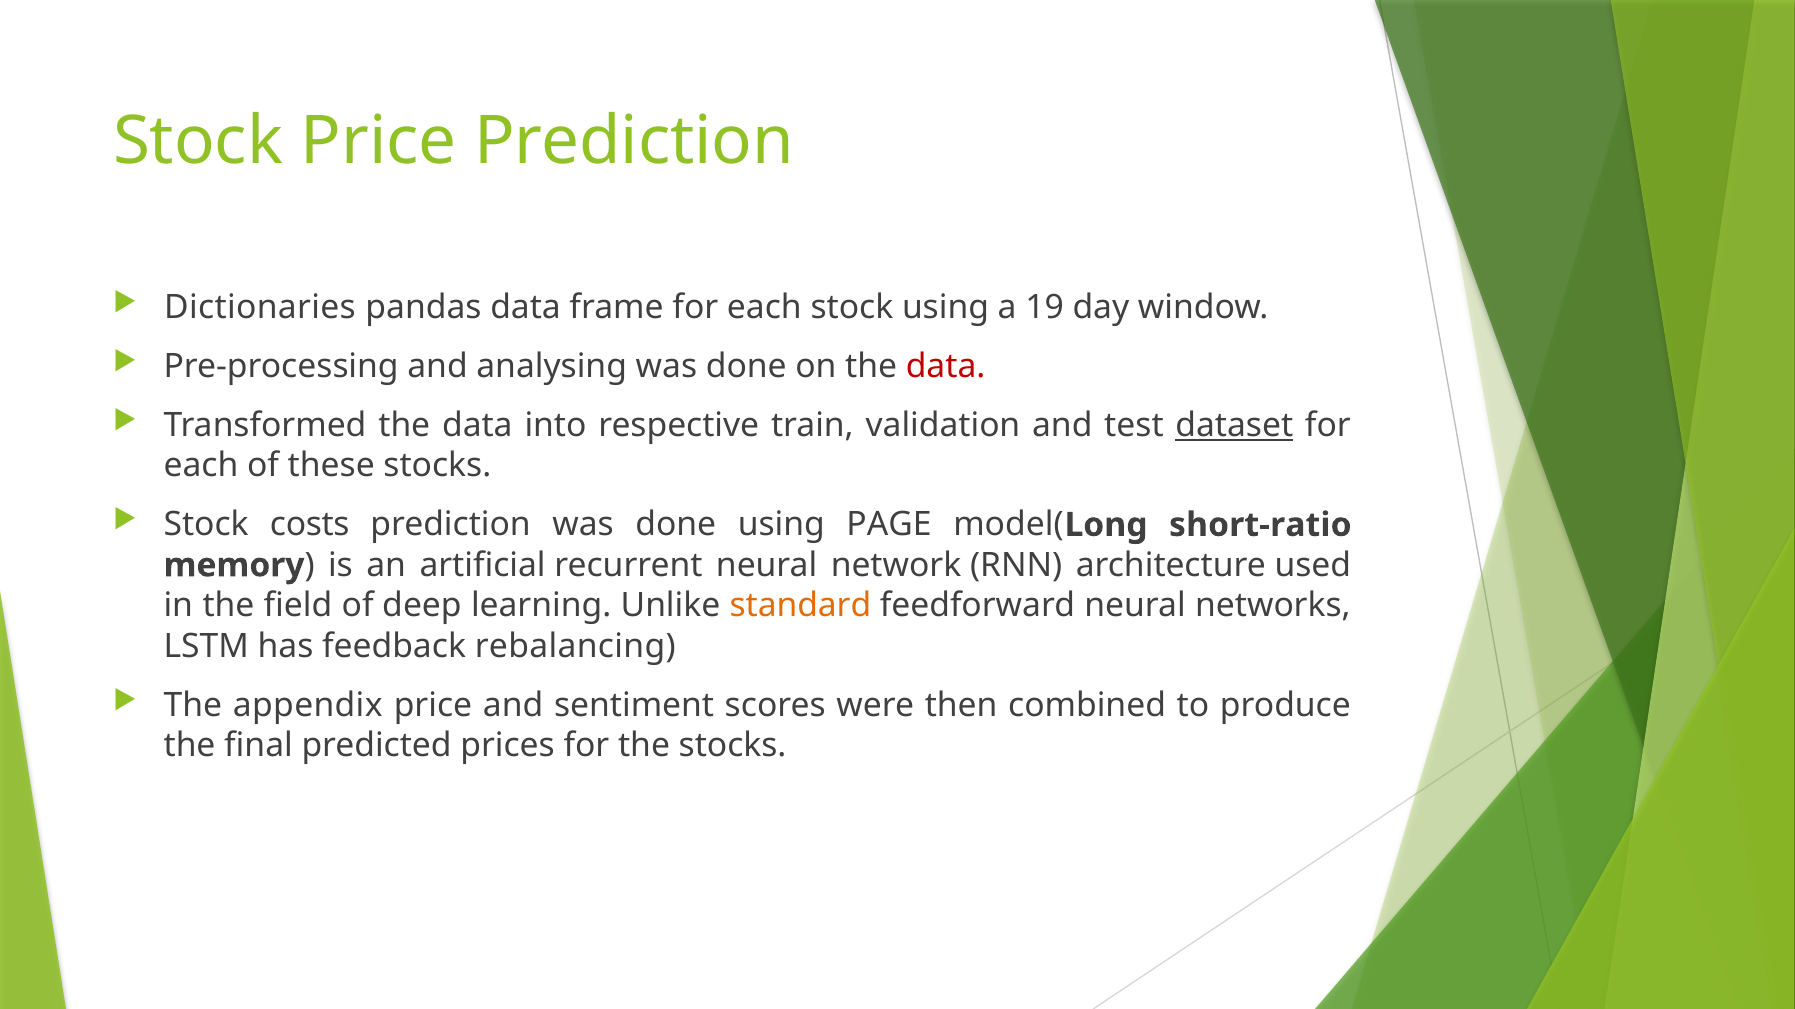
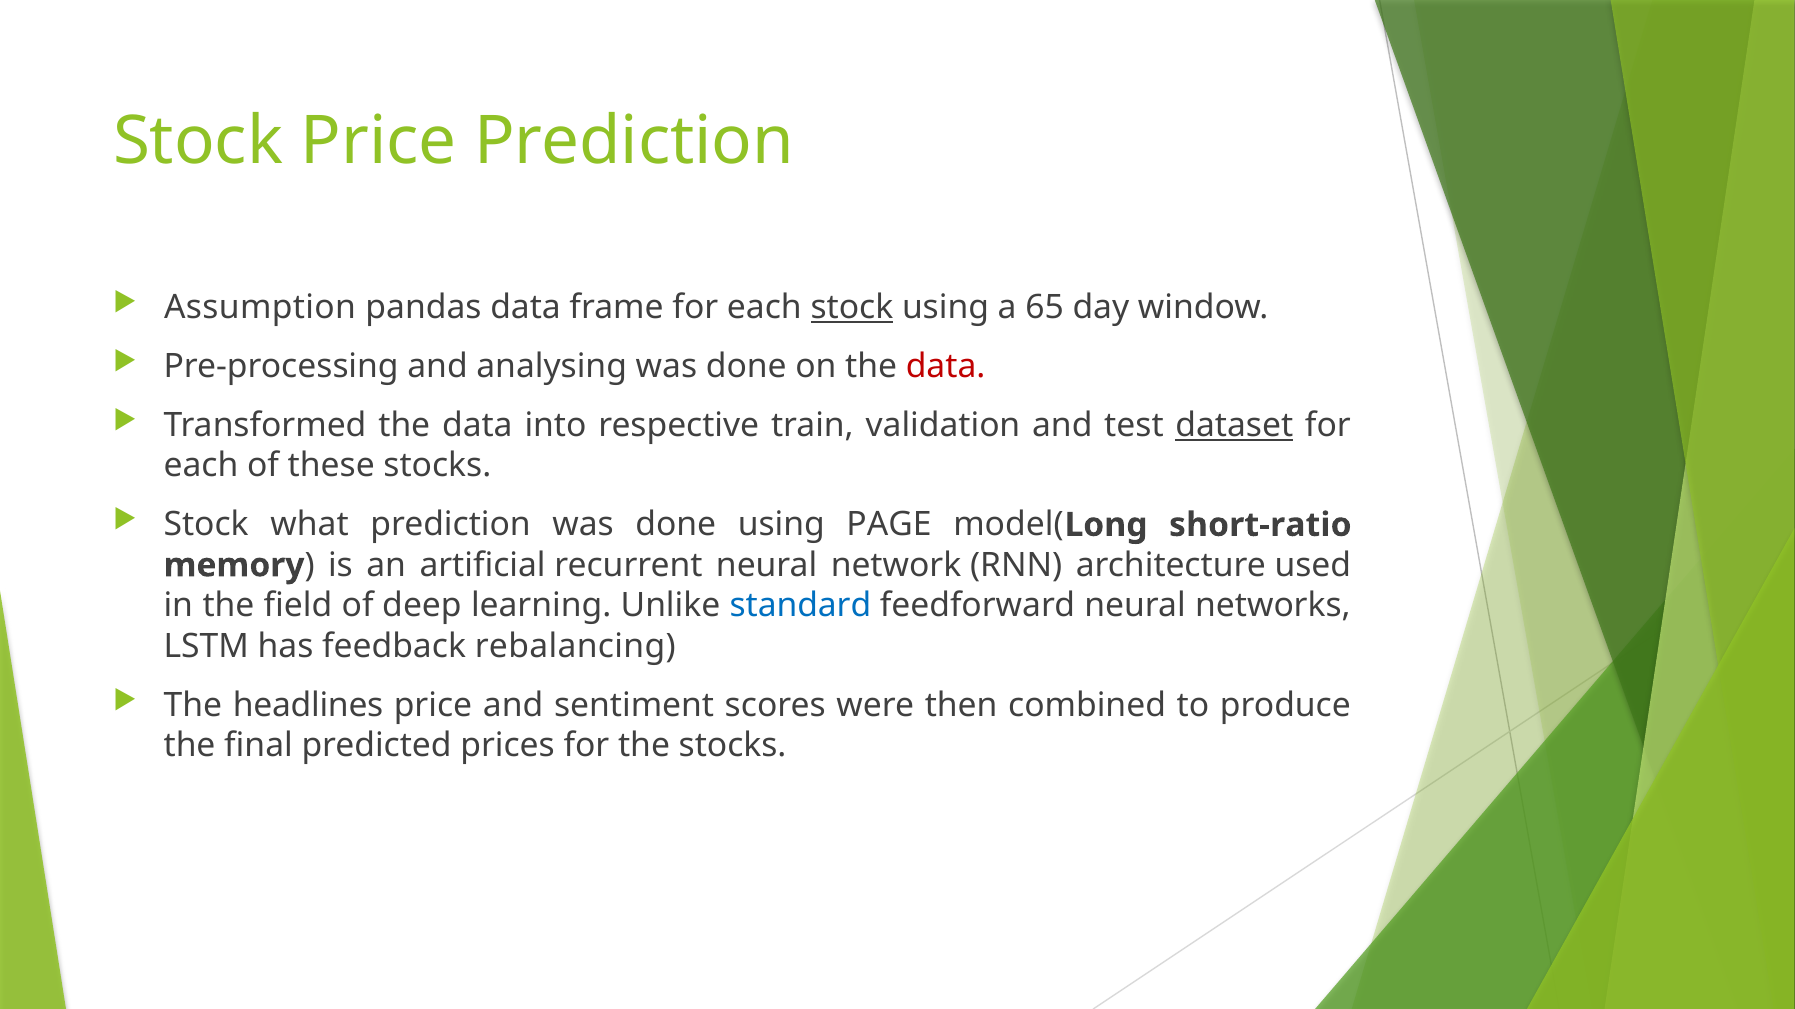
Dictionaries: Dictionaries -> Assumption
stock at (852, 308) underline: none -> present
19: 19 -> 65
costs: costs -> what
standard colour: orange -> blue
appendix: appendix -> headlines
